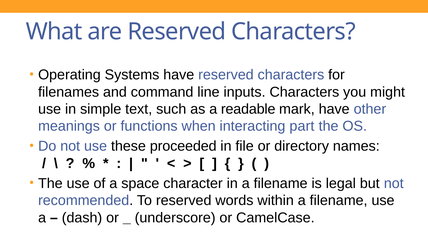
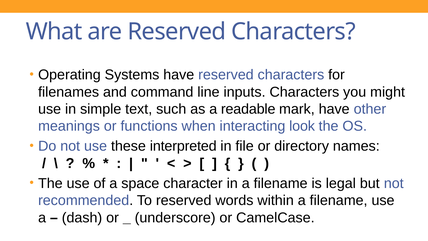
part: part -> look
proceeded: proceeded -> interpreted
